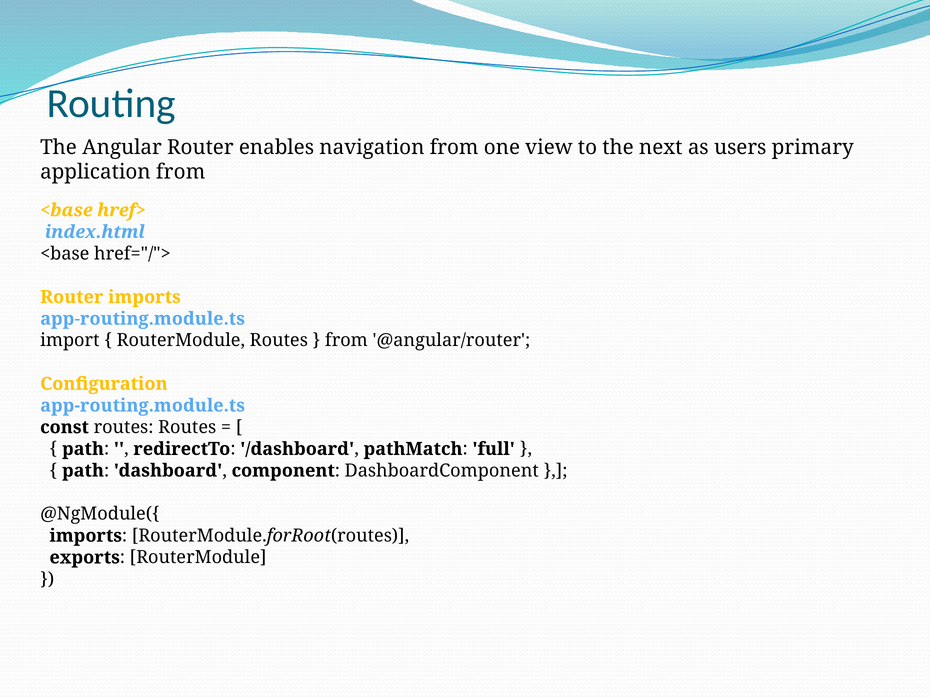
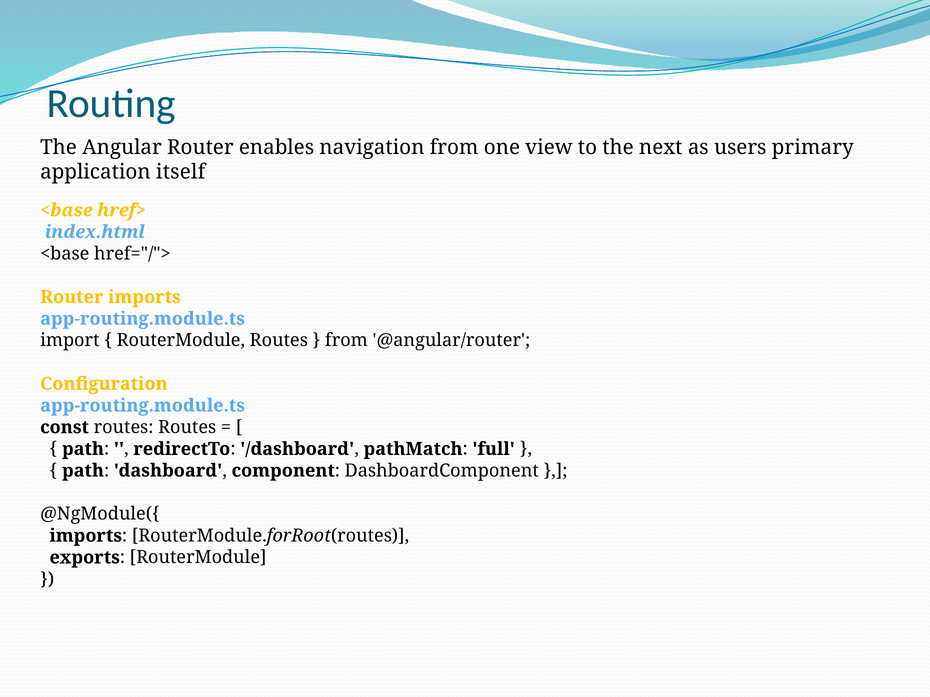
application from: from -> itself
